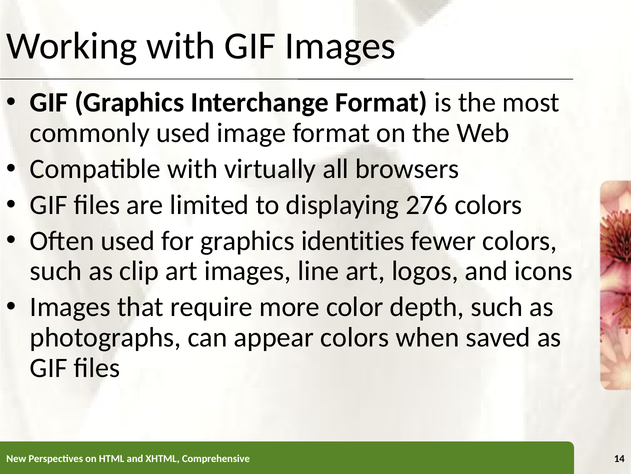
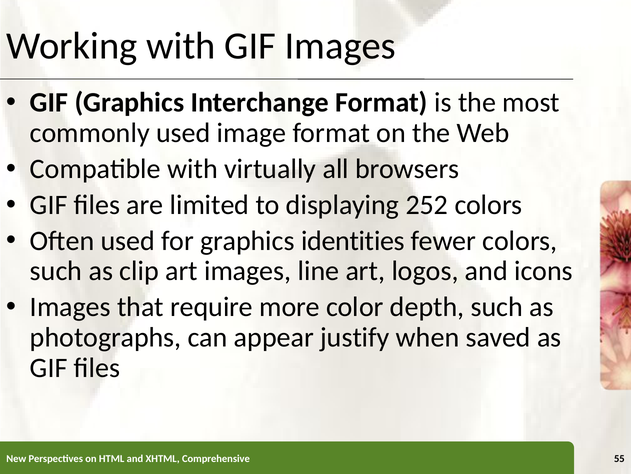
276: 276 -> 252
appear colors: colors -> justify
14: 14 -> 55
